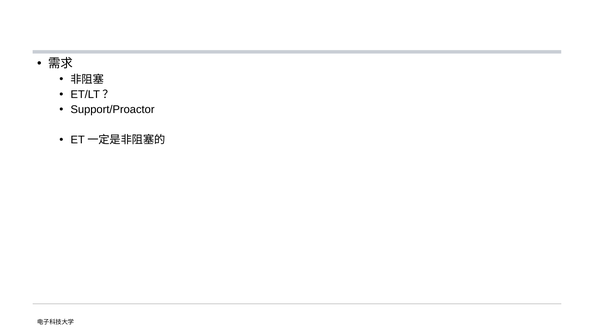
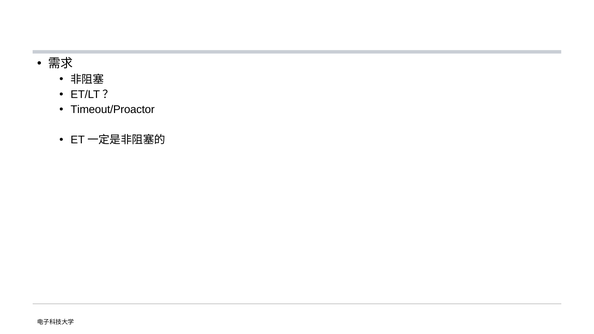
Support/Proactor: Support/Proactor -> Timeout/Proactor
